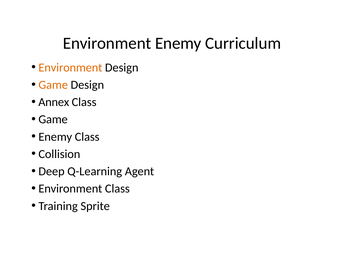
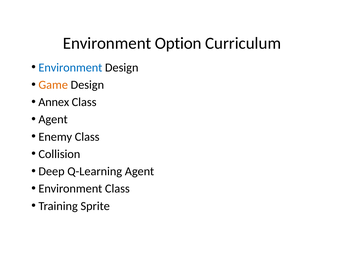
Environment Enemy: Enemy -> Option
Environment at (70, 68) colour: orange -> blue
Game at (53, 120): Game -> Agent
